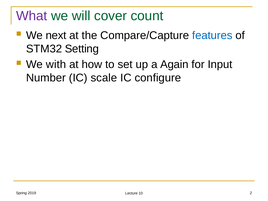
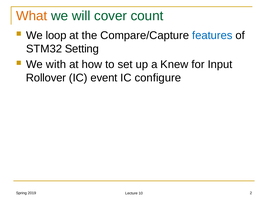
What colour: purple -> orange
next: next -> loop
Again: Again -> Knew
Number: Number -> Rollover
scale: scale -> event
